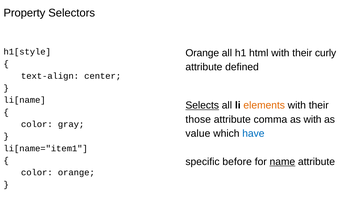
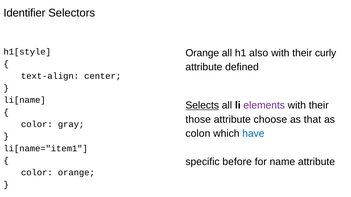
Property: Property -> Identifier
html: html -> also
elements colour: orange -> purple
comma: comma -> choose
as with: with -> that
value: value -> colon
name underline: present -> none
